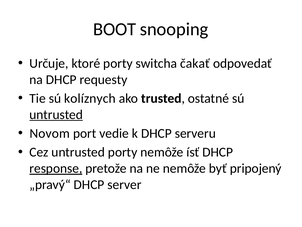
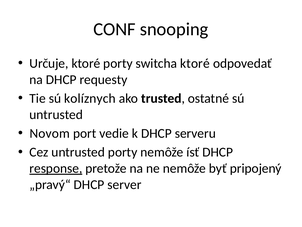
BOOT: BOOT -> CONF
switcha čakať: čakať -> ktoré
untrusted at (56, 114) underline: present -> none
